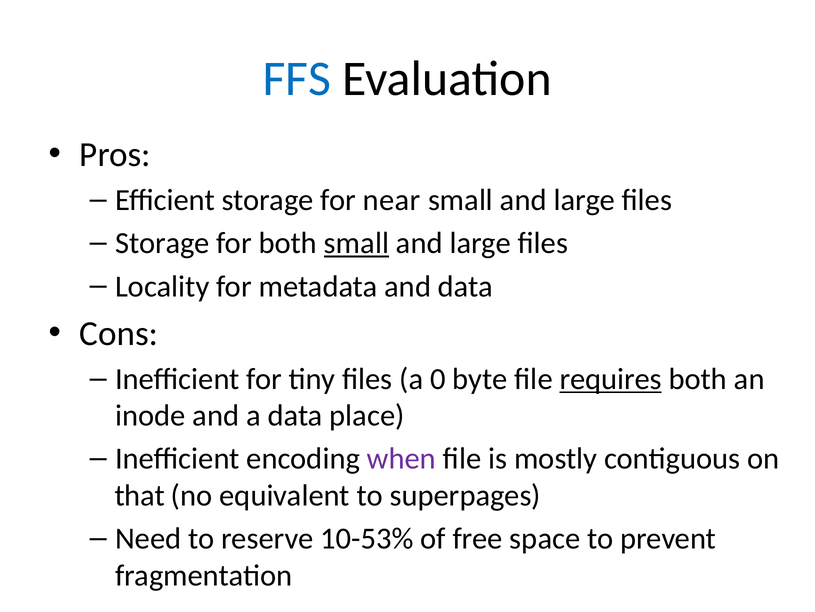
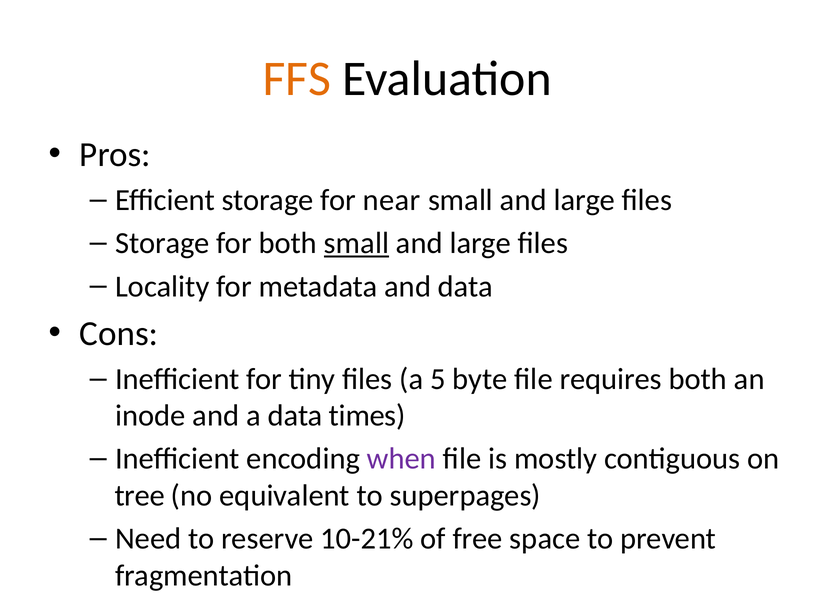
FFS colour: blue -> orange
0: 0 -> 5
requires underline: present -> none
place: place -> times
that: that -> tree
10-53%: 10-53% -> 10-21%
